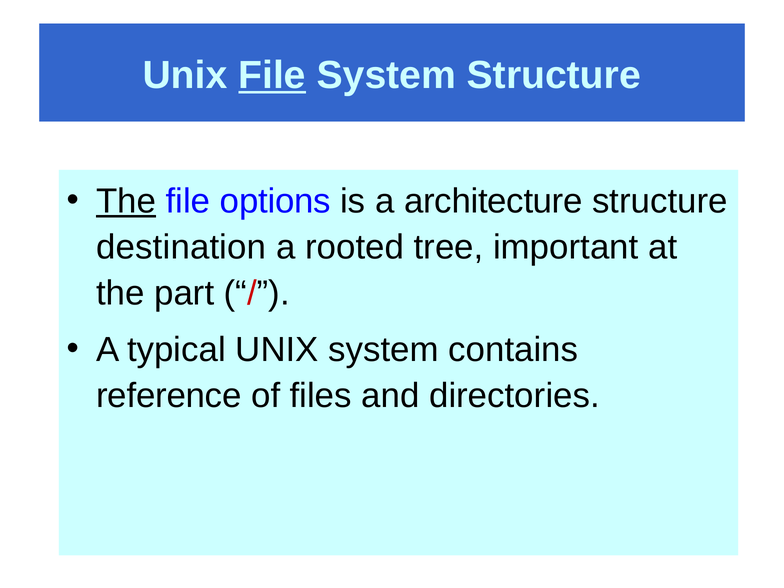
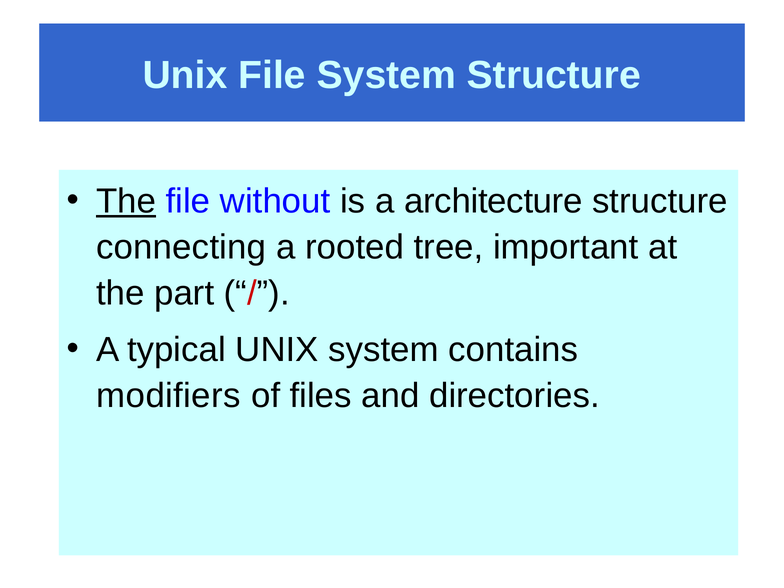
File at (272, 75) underline: present -> none
options: options -> without
destination: destination -> connecting
reference: reference -> modifiers
